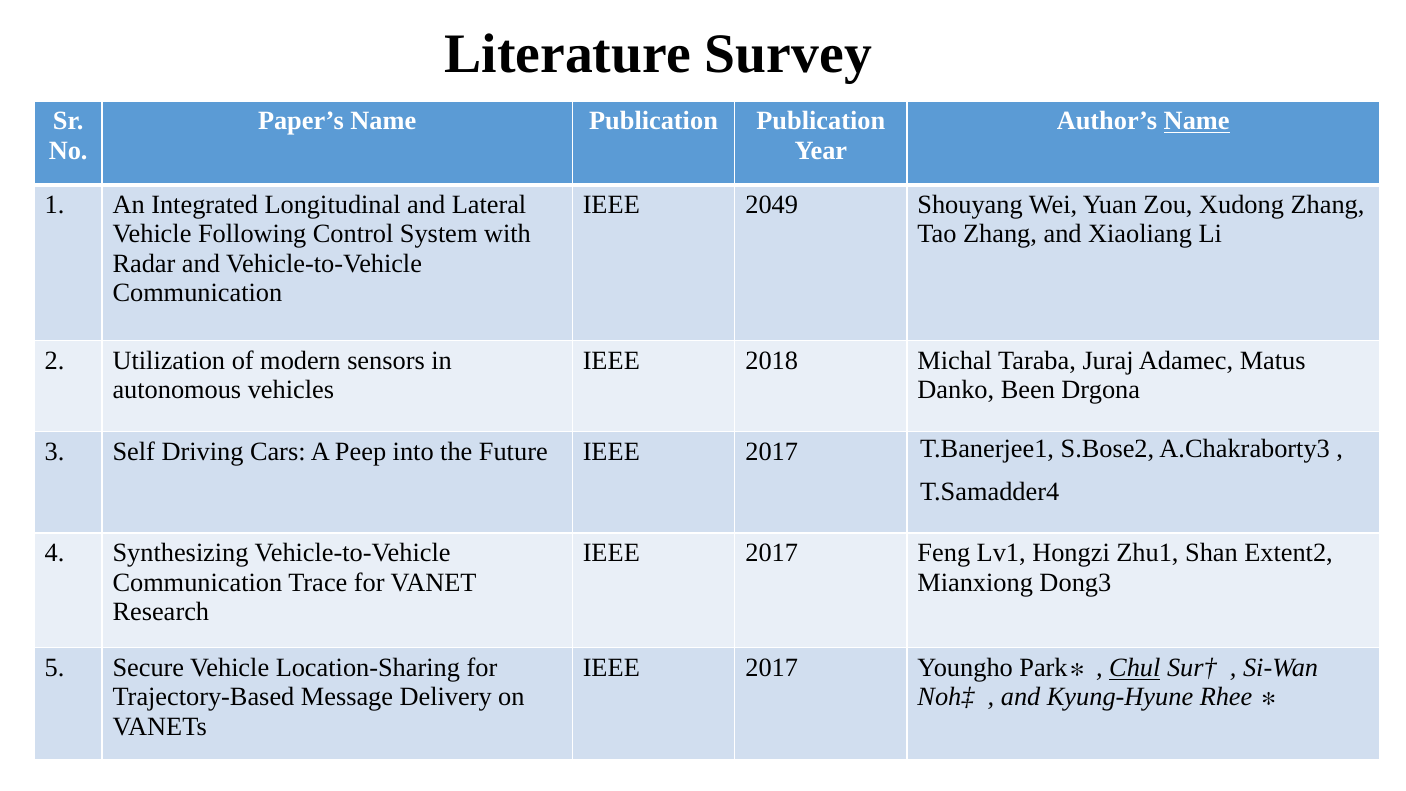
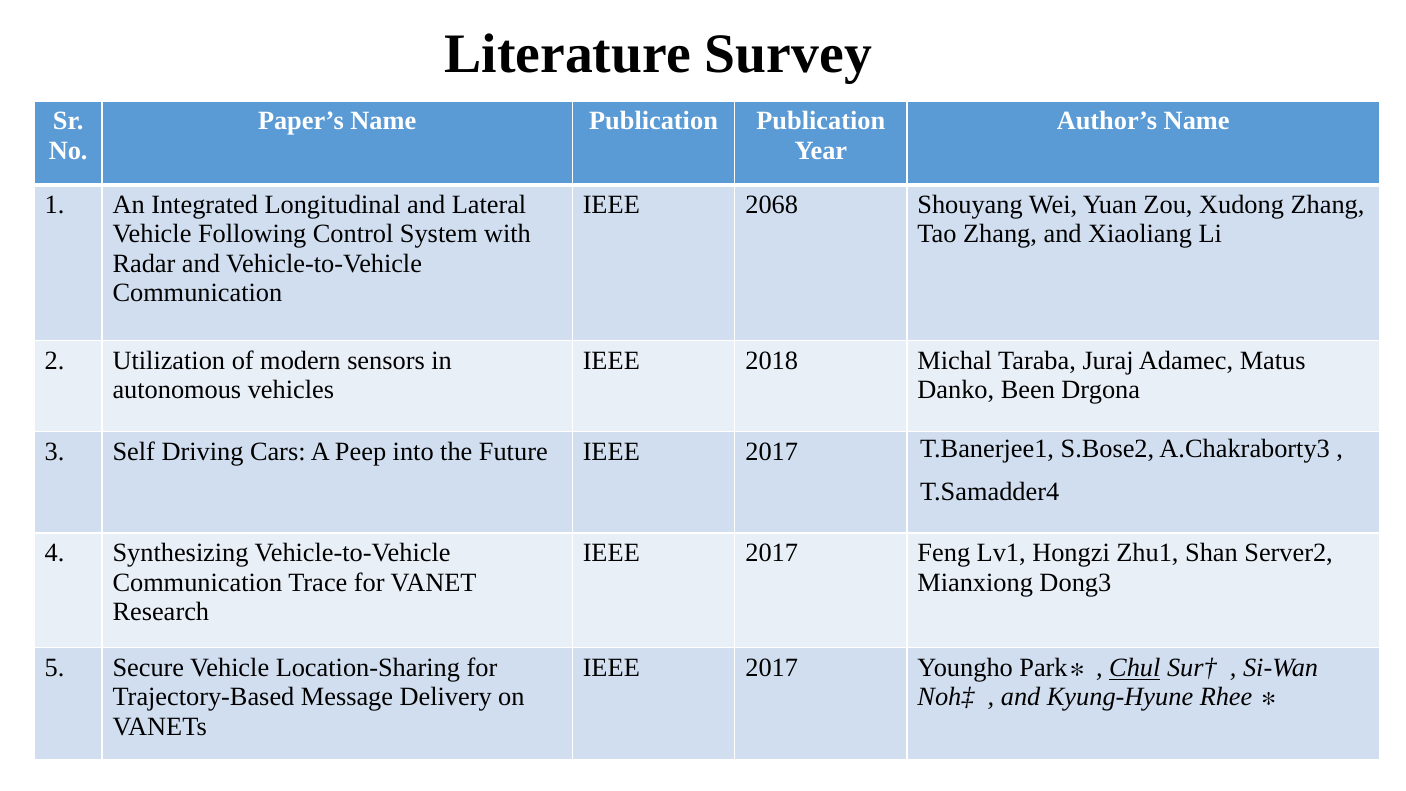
Name at (1197, 121) underline: present -> none
2049: 2049 -> 2068
Extent2: Extent2 -> Server2
